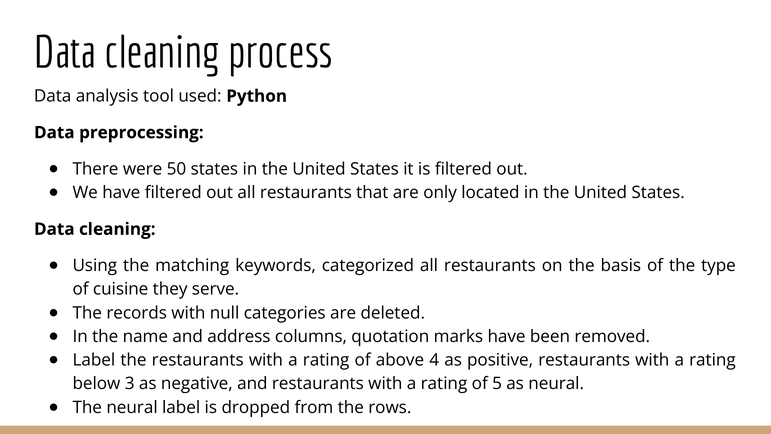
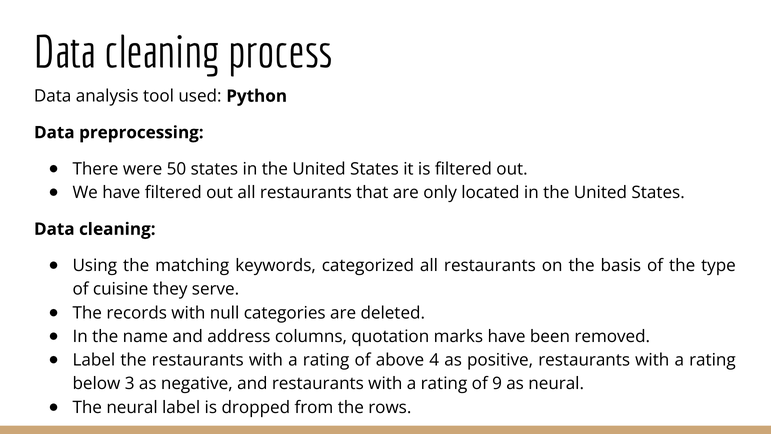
5: 5 -> 9
